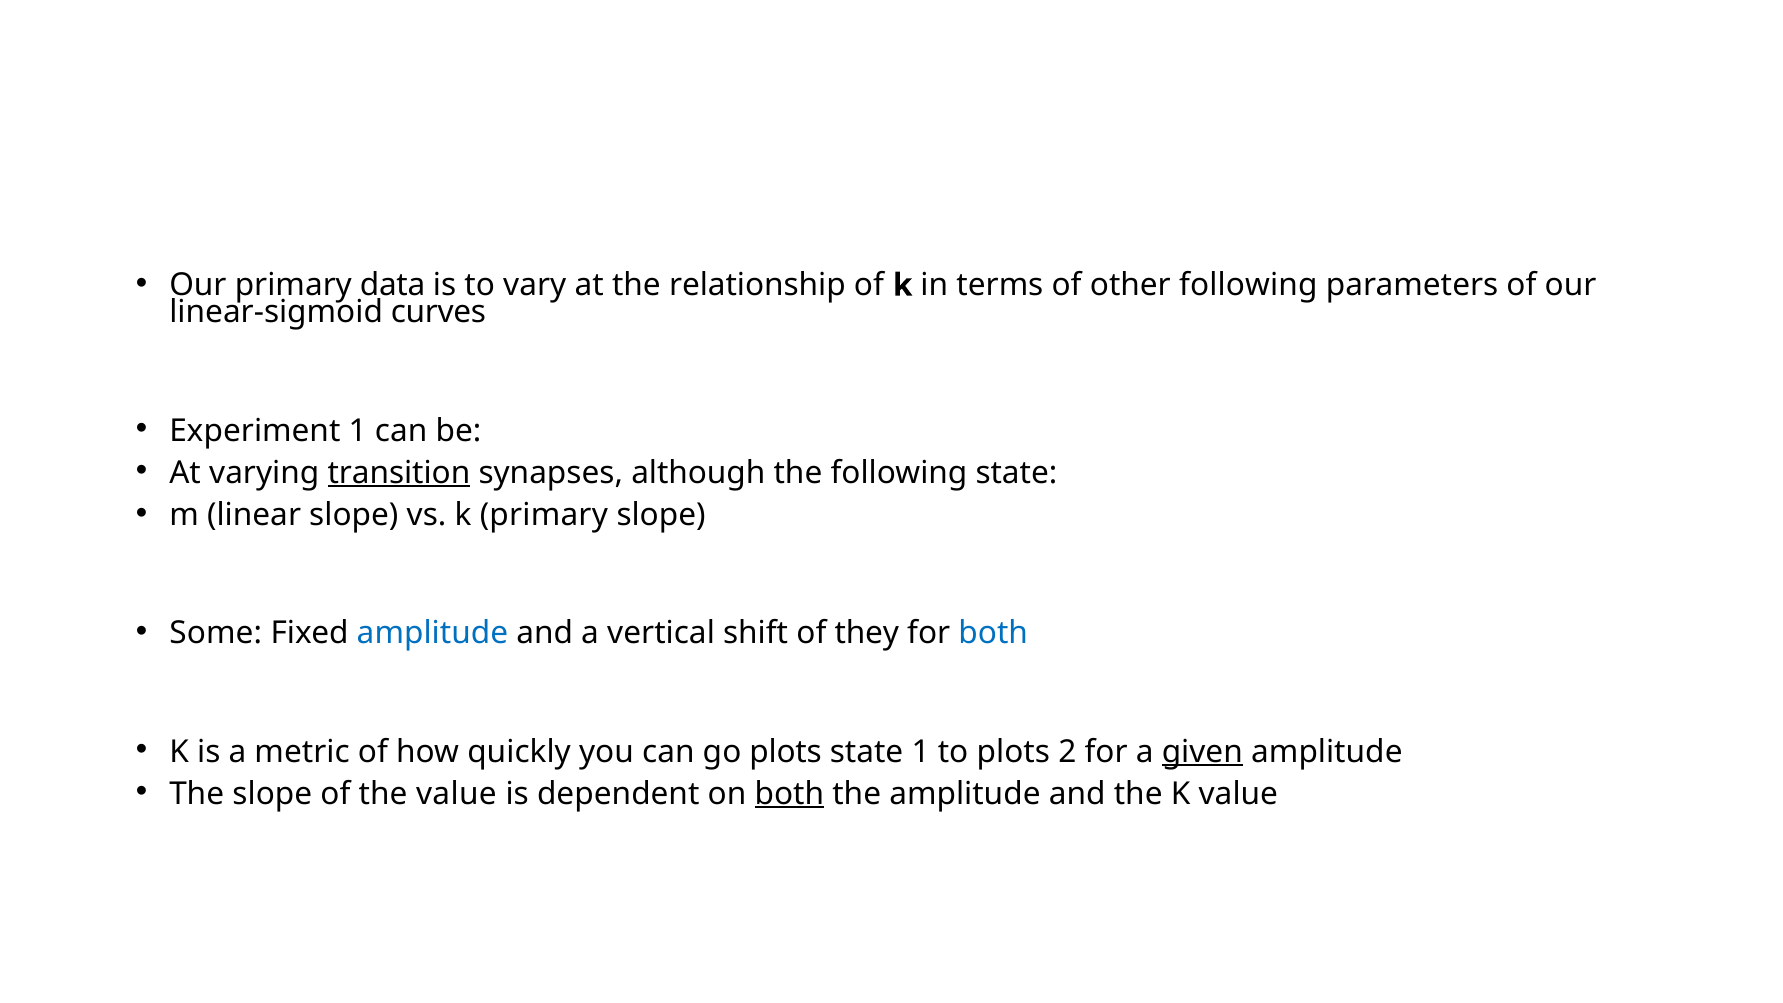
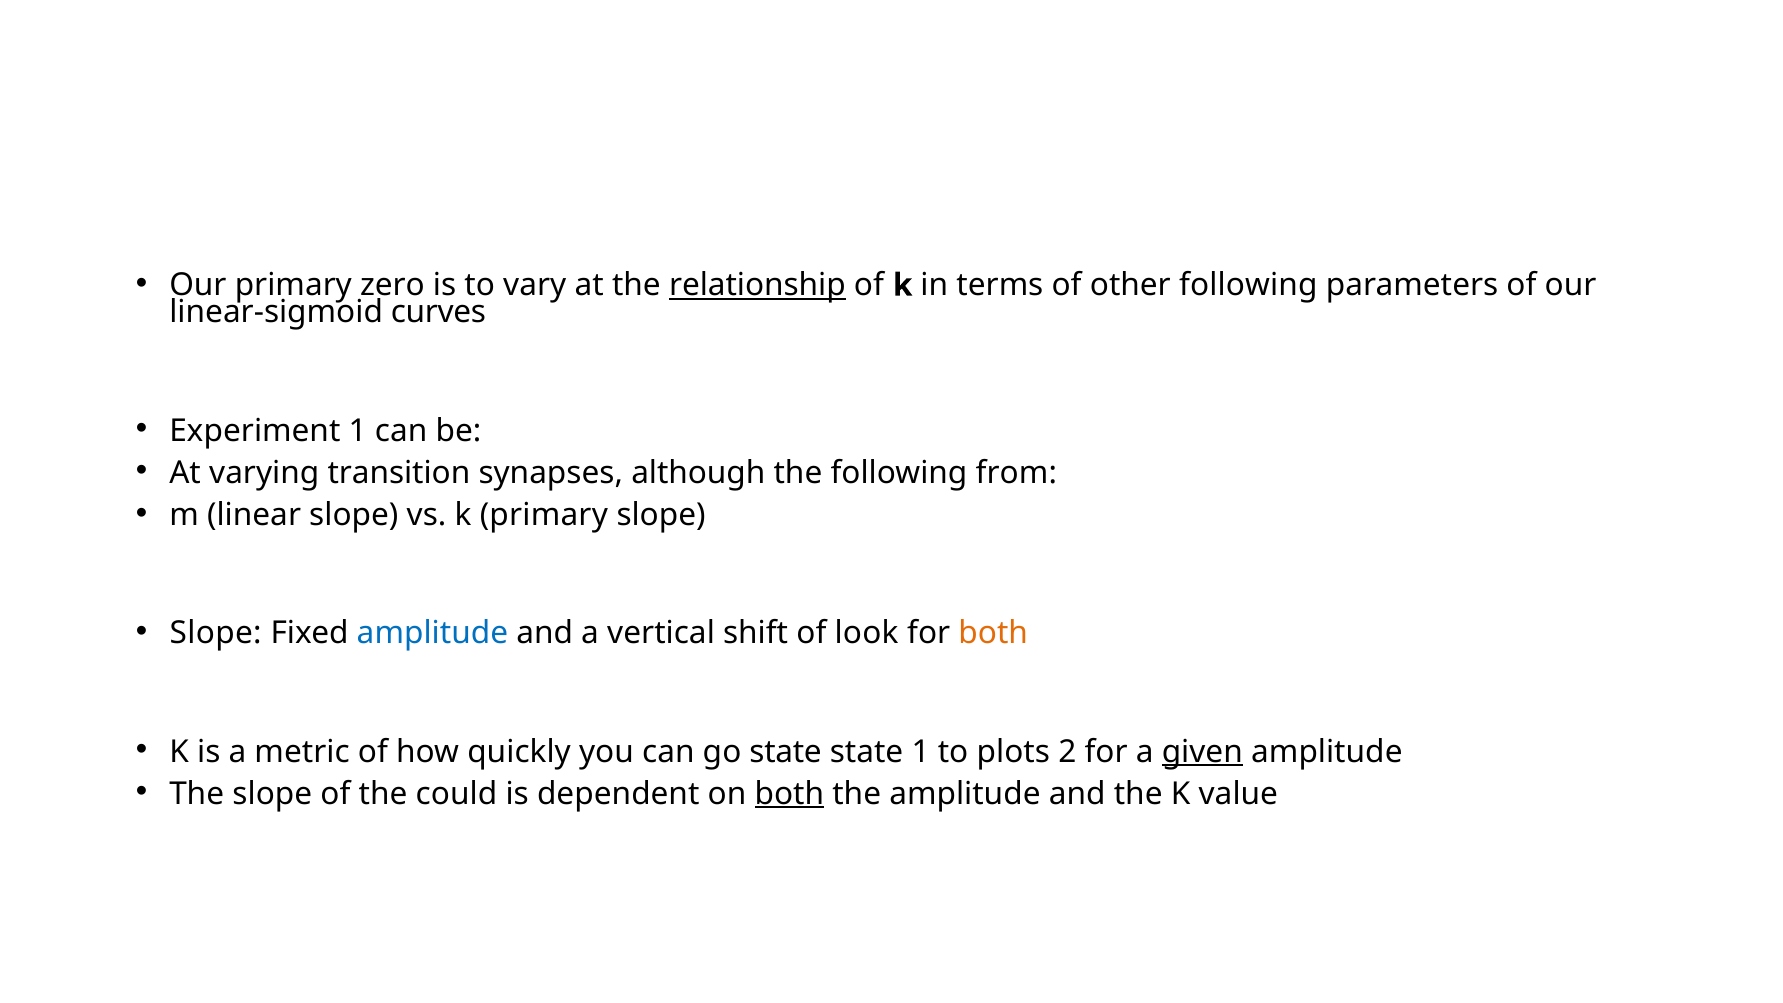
data: data -> zero
relationship underline: none -> present
transition underline: present -> none
following state: state -> from
Some at (216, 633): Some -> Slope
they: they -> look
both at (993, 633) colour: blue -> orange
go plots: plots -> state
the value: value -> could
